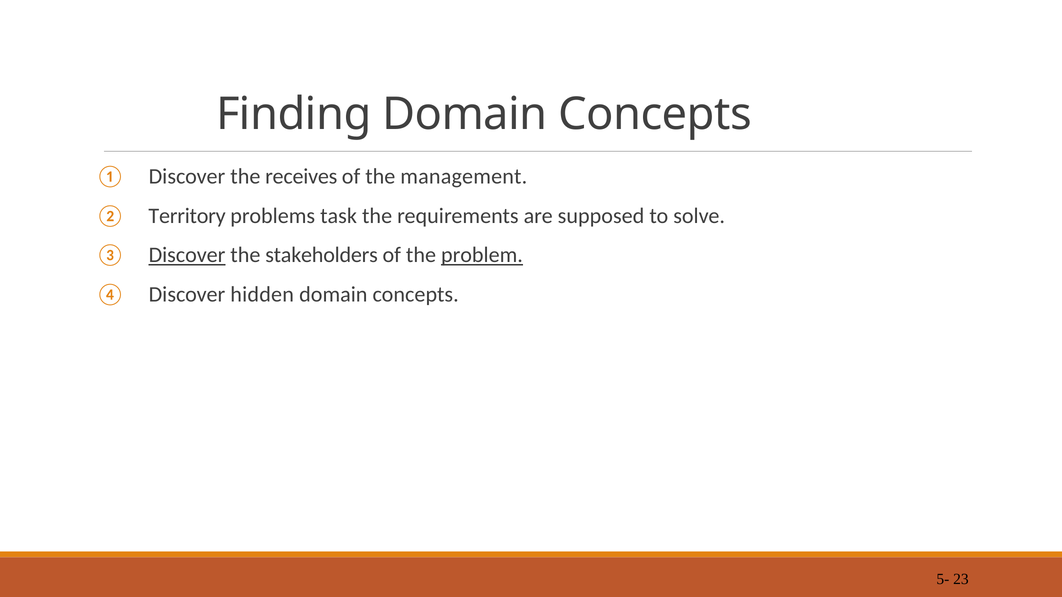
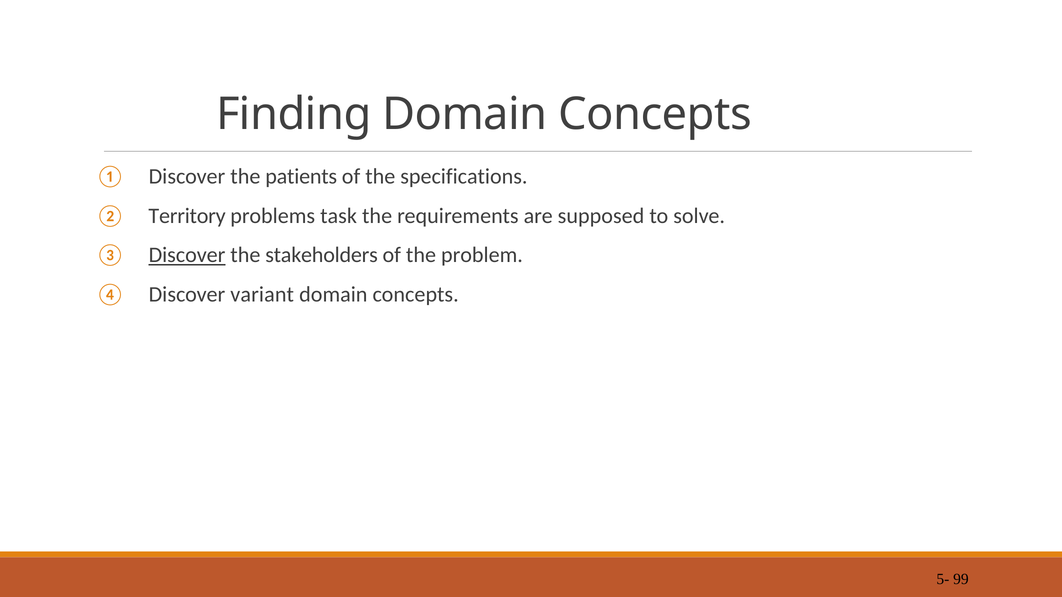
receives: receives -> patients
management: management -> specifications
problem underline: present -> none
hidden: hidden -> variant
23: 23 -> 99
